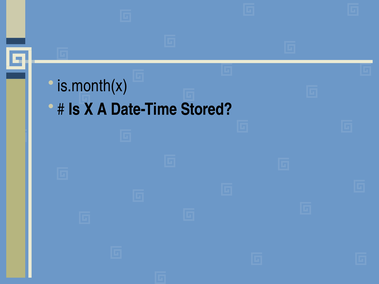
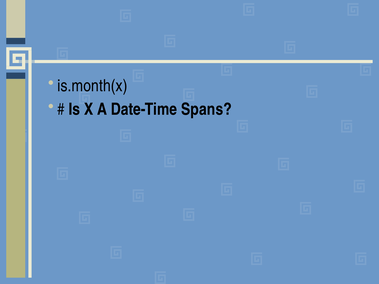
Stored: Stored -> Spans
